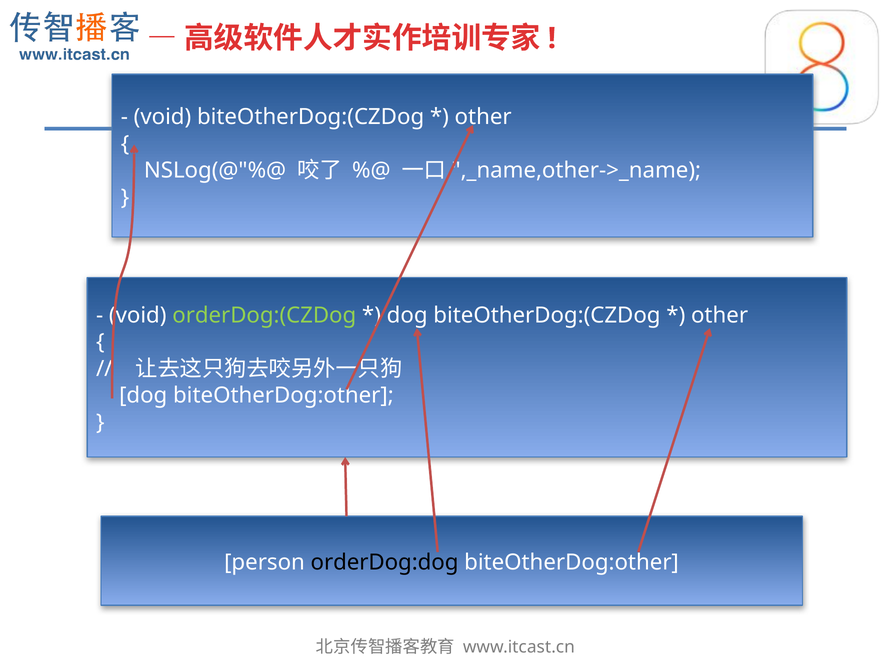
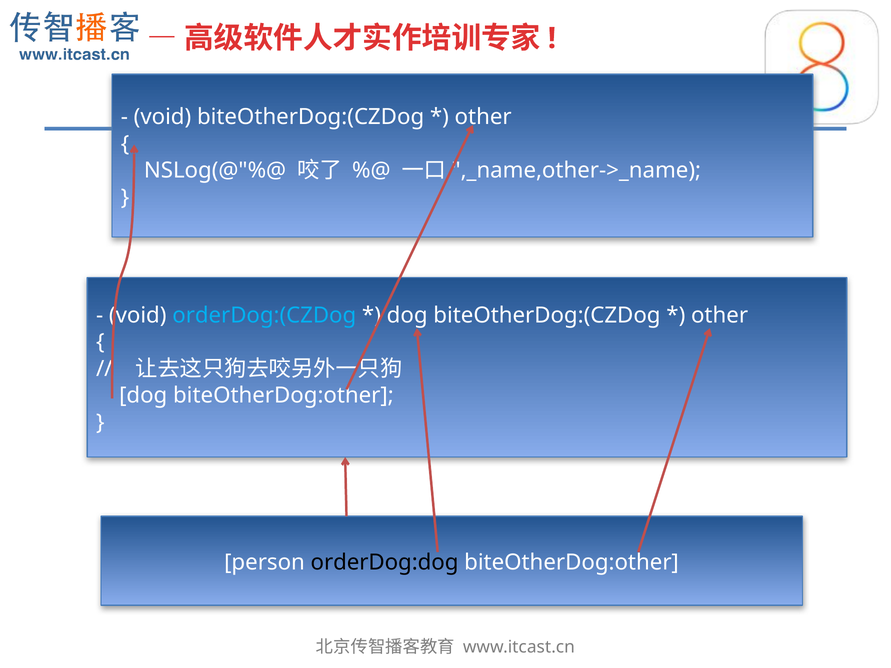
orderDog:(CZDog colour: light green -> light blue
